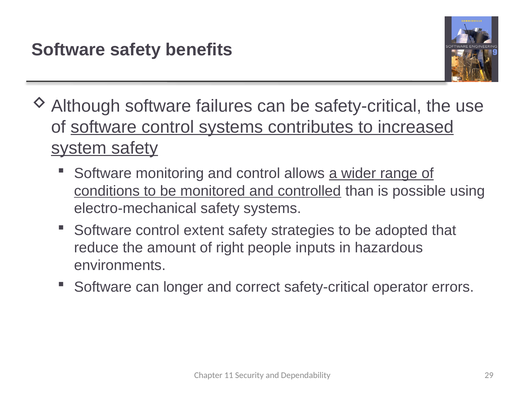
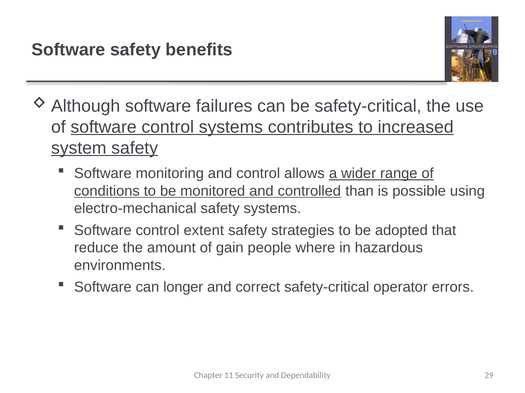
right: right -> gain
inputs: inputs -> where
